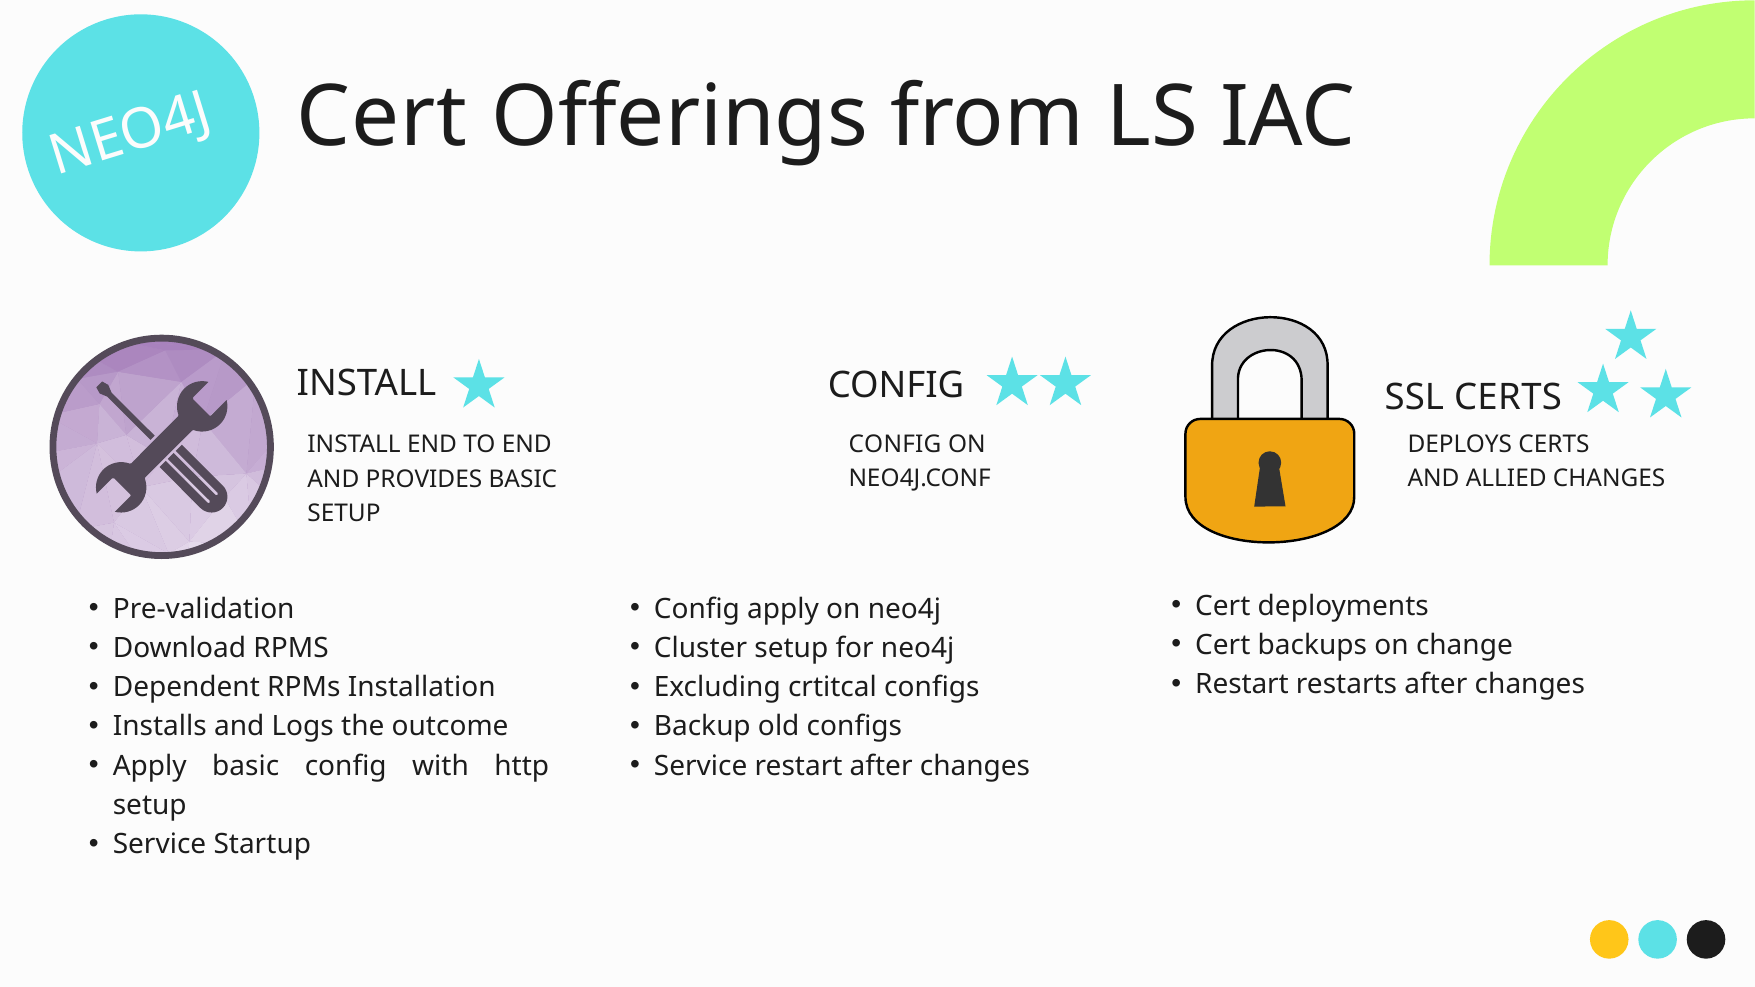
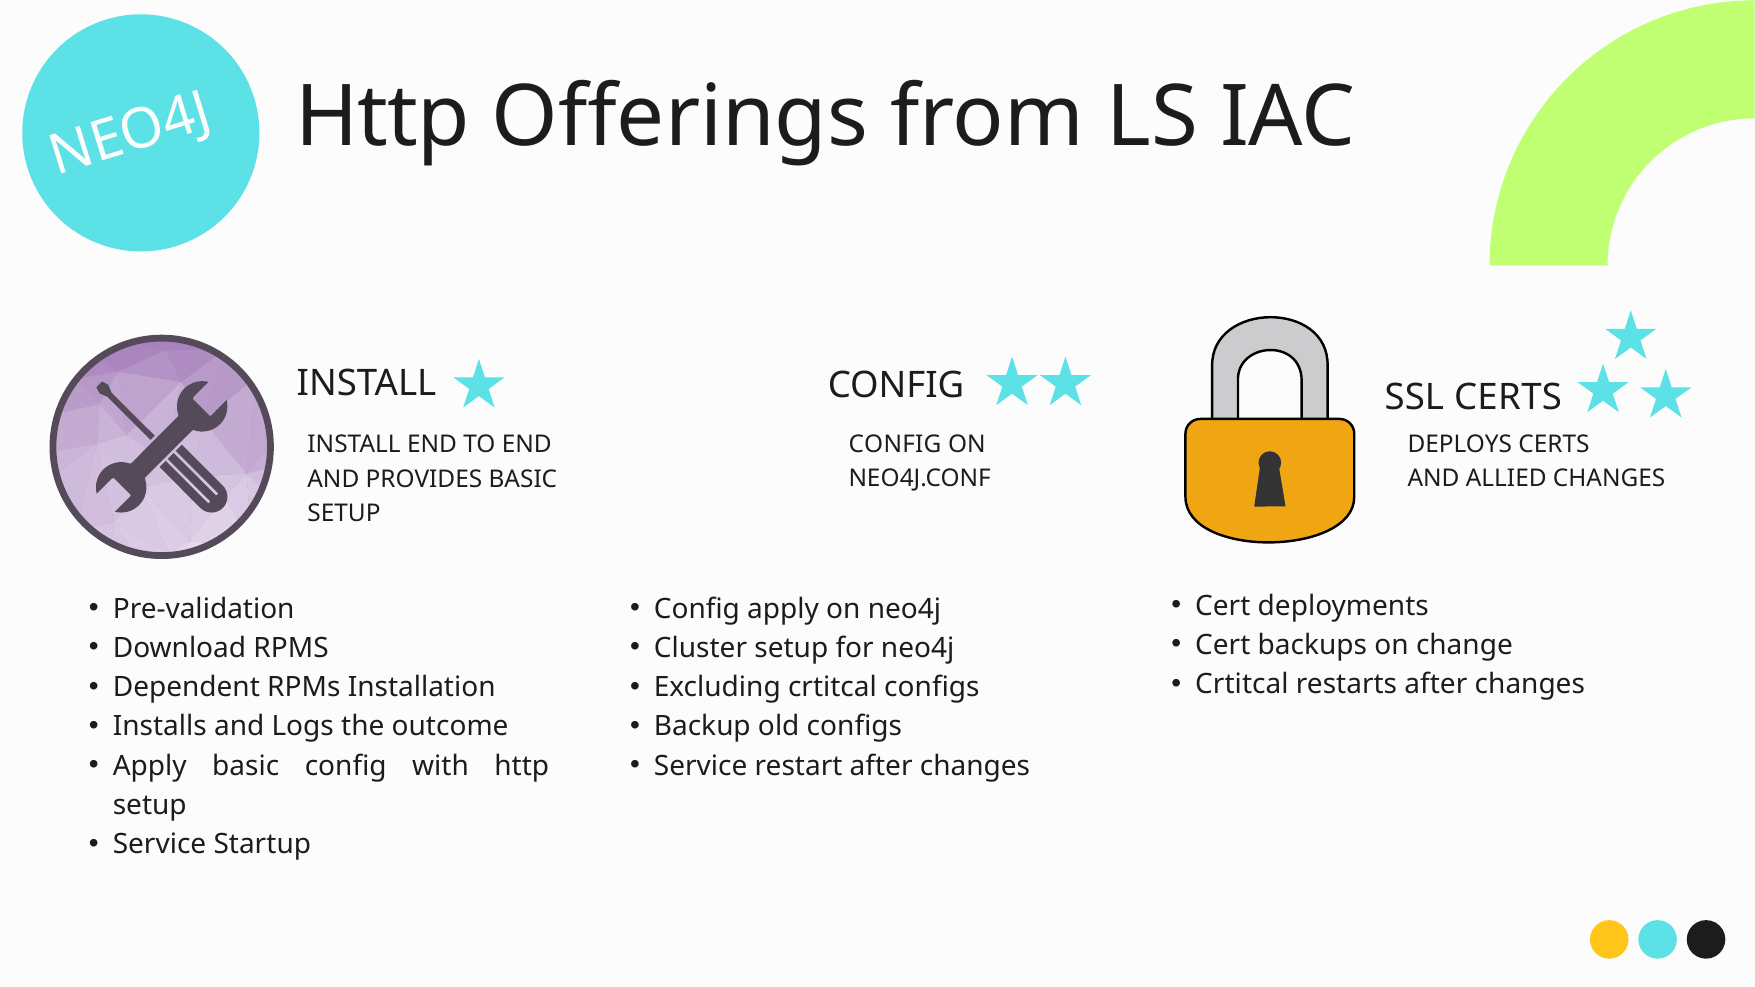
Cert at (382, 118): Cert -> Http
Restart at (1242, 684): Restart -> Crtitcal
